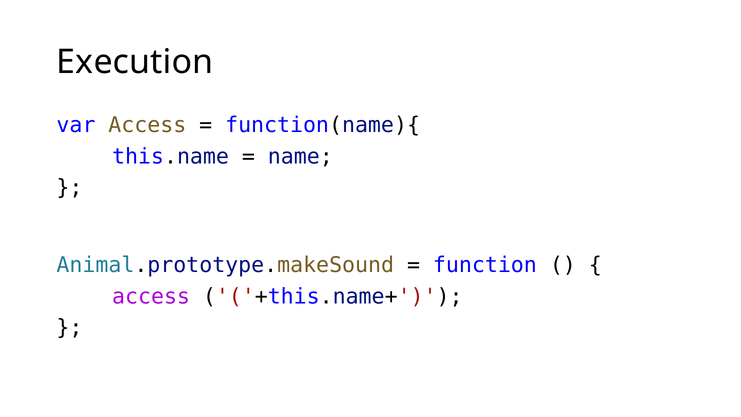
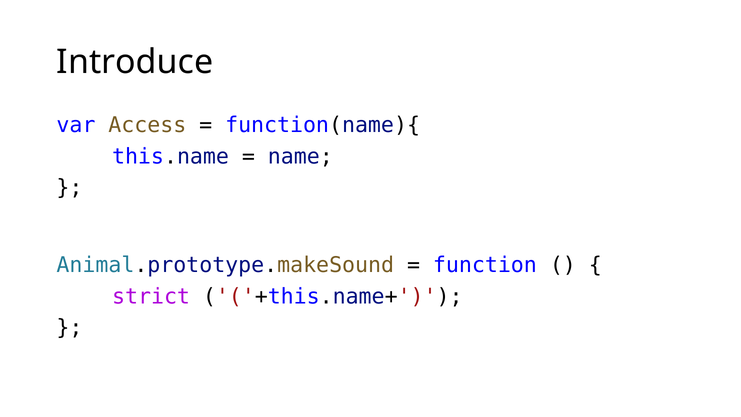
Execution: Execution -> Introduce
access at (151, 296): access -> strict
